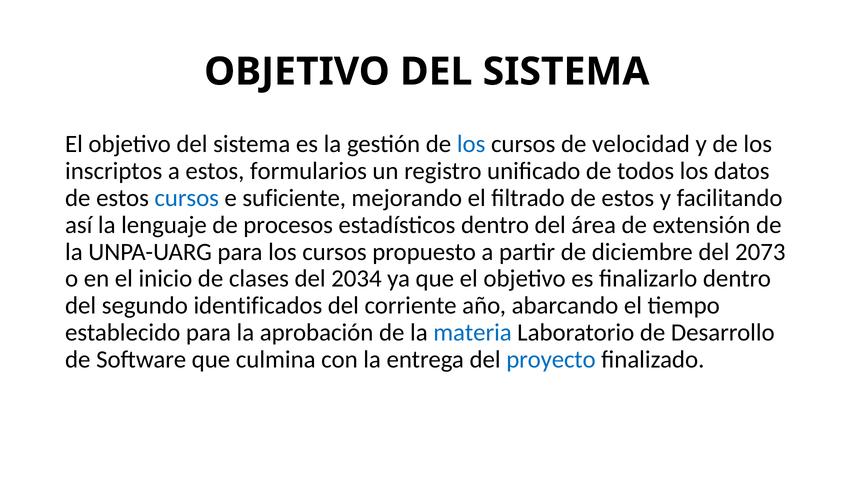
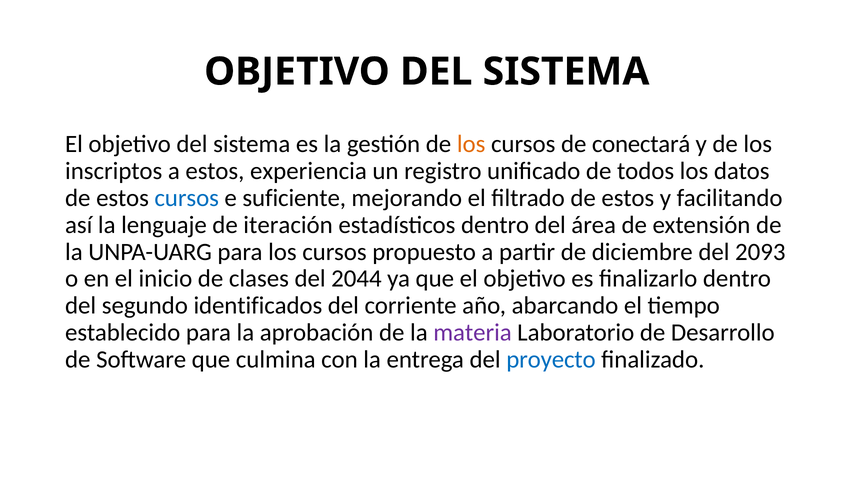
los at (471, 144) colour: blue -> orange
velocidad: velocidad -> conectará
formularios: formularios -> experiencia
procesos: procesos -> iteración
2073: 2073 -> 2093
2034: 2034 -> 2044
materia colour: blue -> purple
